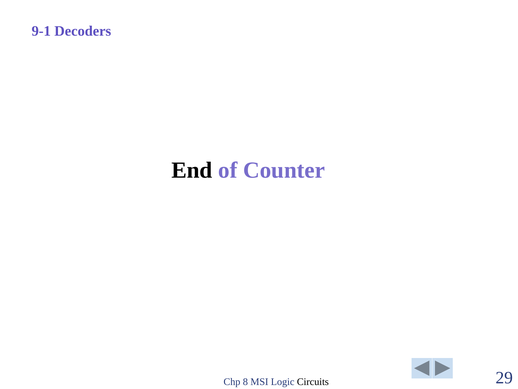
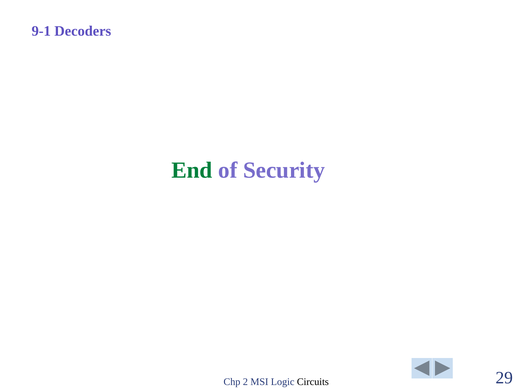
End colour: black -> green
Counter: Counter -> Security
8: 8 -> 2
